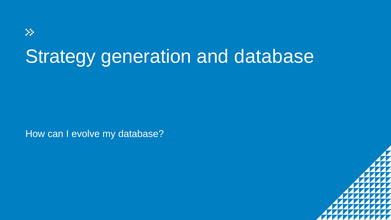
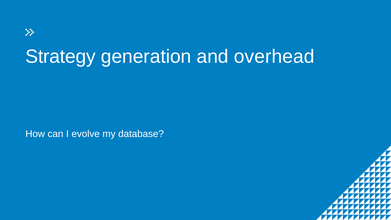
and database: database -> overhead
